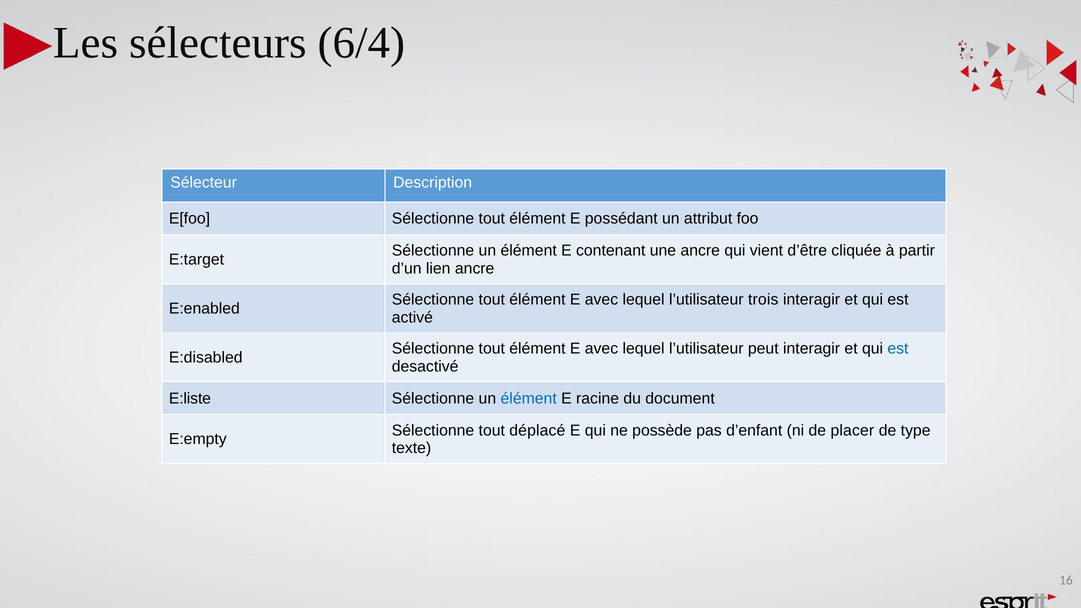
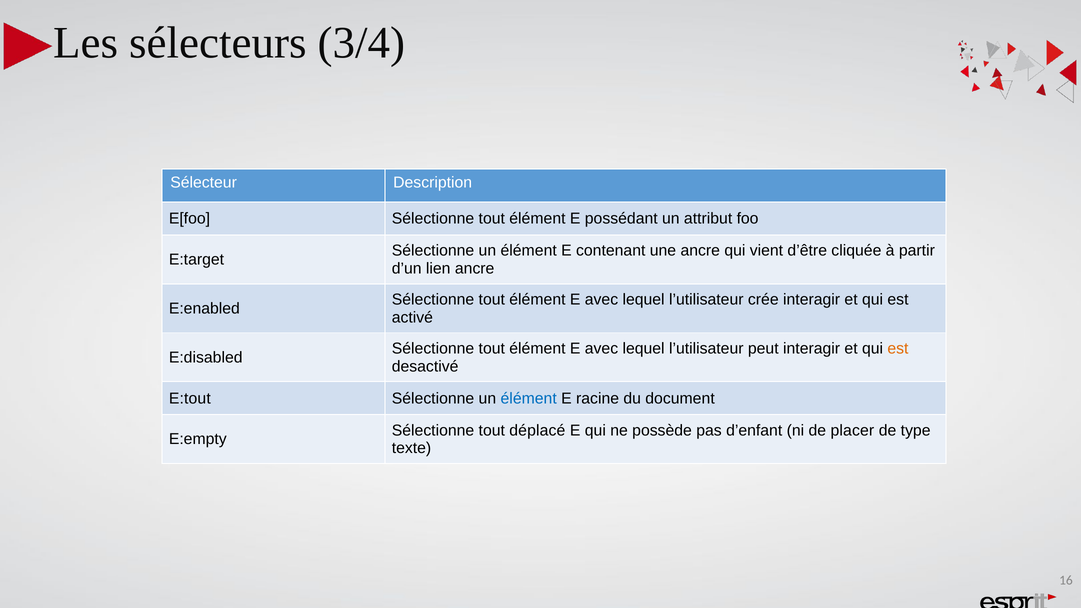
6/4: 6/4 -> 3/4
trois: trois -> crée
est at (898, 349) colour: blue -> orange
E:liste: E:liste -> E:tout
